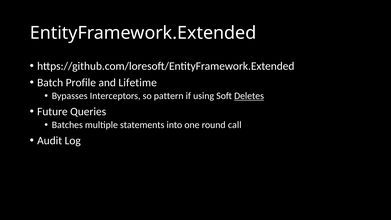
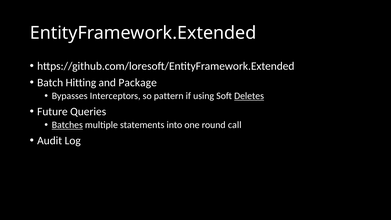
Profile: Profile -> Hitting
Lifetime: Lifetime -> Package
Batches underline: none -> present
